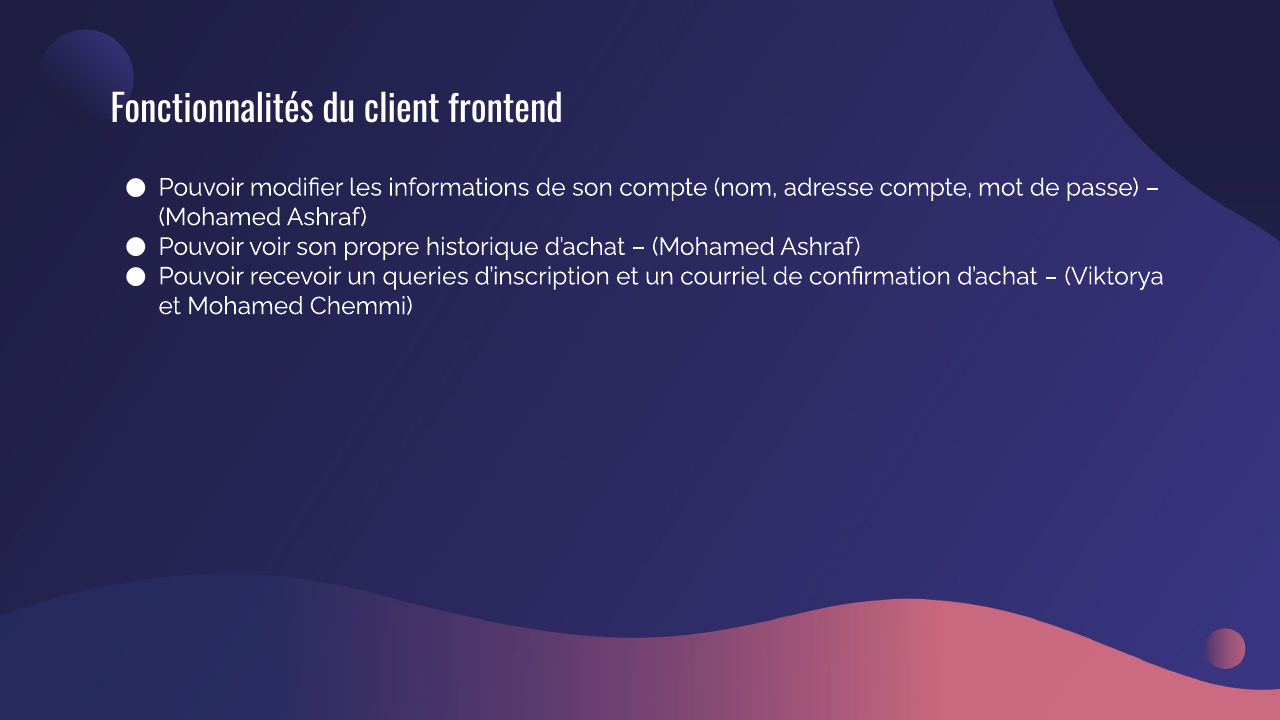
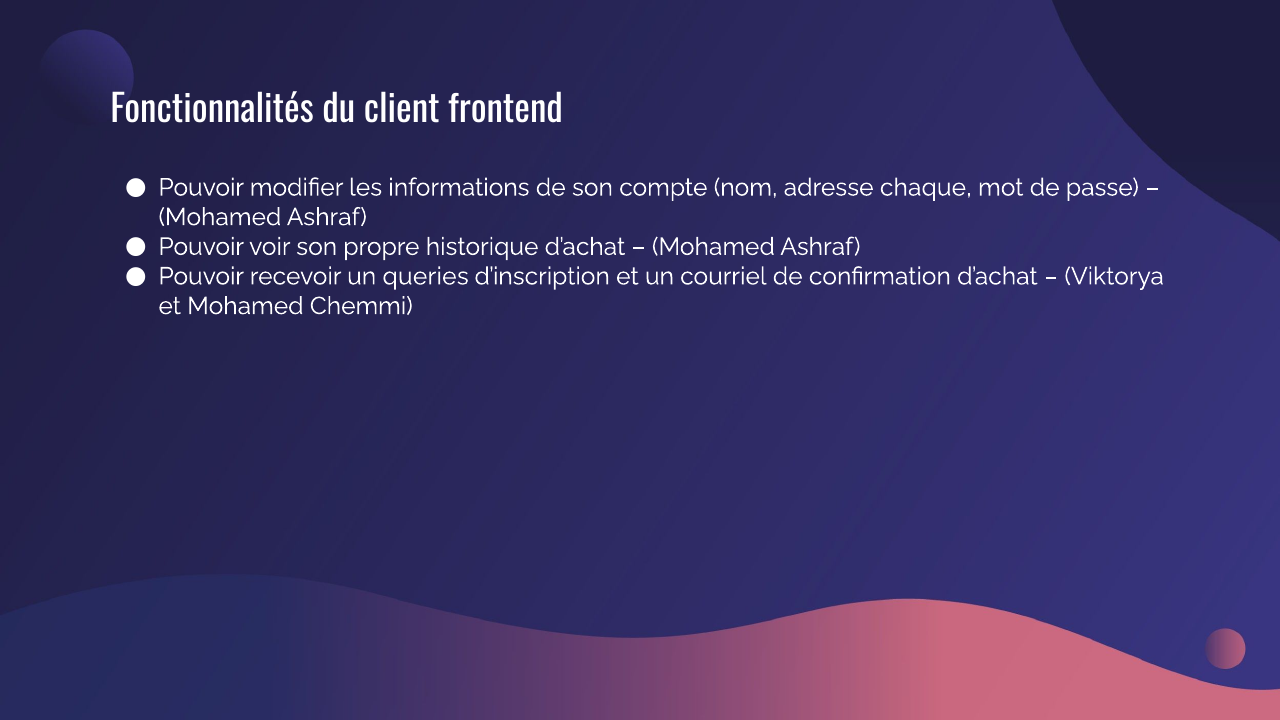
adresse compte: compte -> chaque
